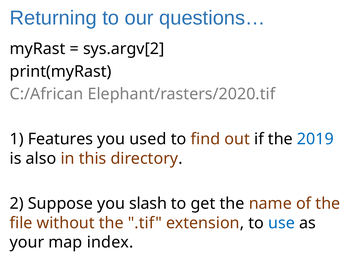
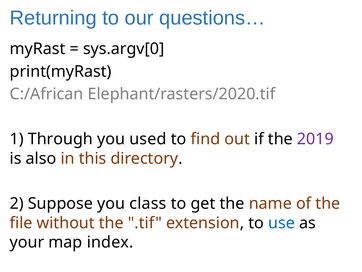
sys.argv[2: sys.argv[2 -> sys.argv[0
Features: Features -> Through
2019 colour: blue -> purple
slash: slash -> class
